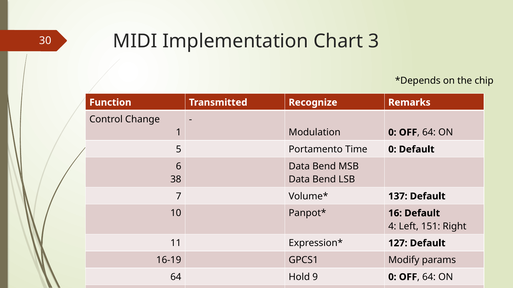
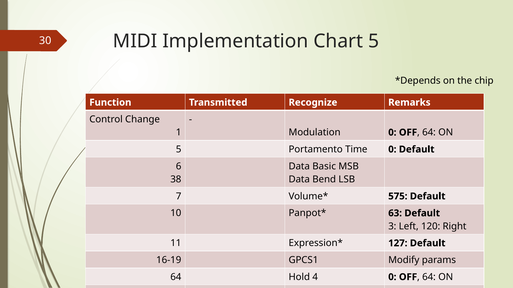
Chart 3: 3 -> 5
Bend at (324, 167): Bend -> Basic
137: 137 -> 575
16: 16 -> 63
4: 4 -> 3
151: 151 -> 120
9: 9 -> 4
